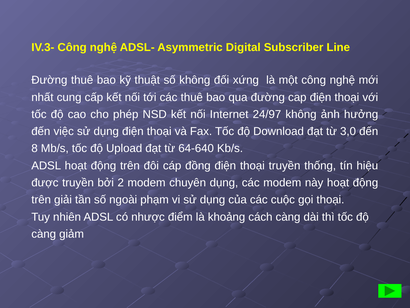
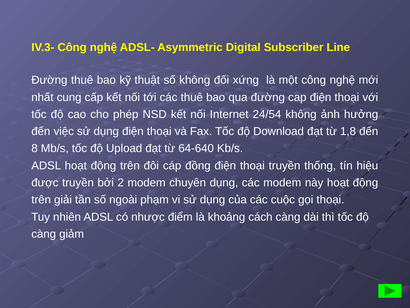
24/97: 24/97 -> 24/54
3,0: 3,0 -> 1,8
